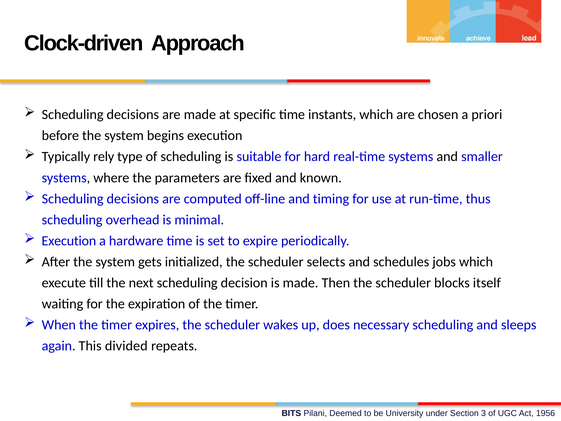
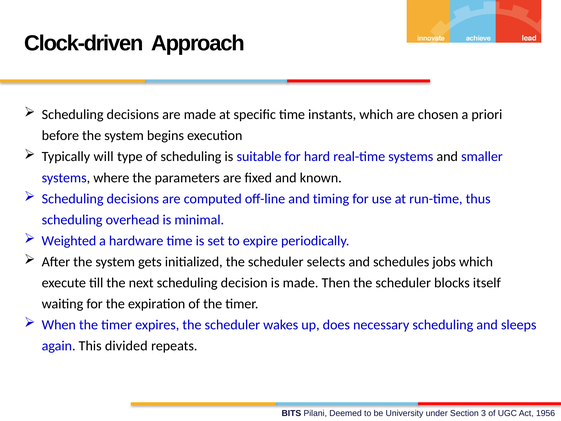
rely: rely -> will
Execution at (69, 241): Execution -> Weighted
